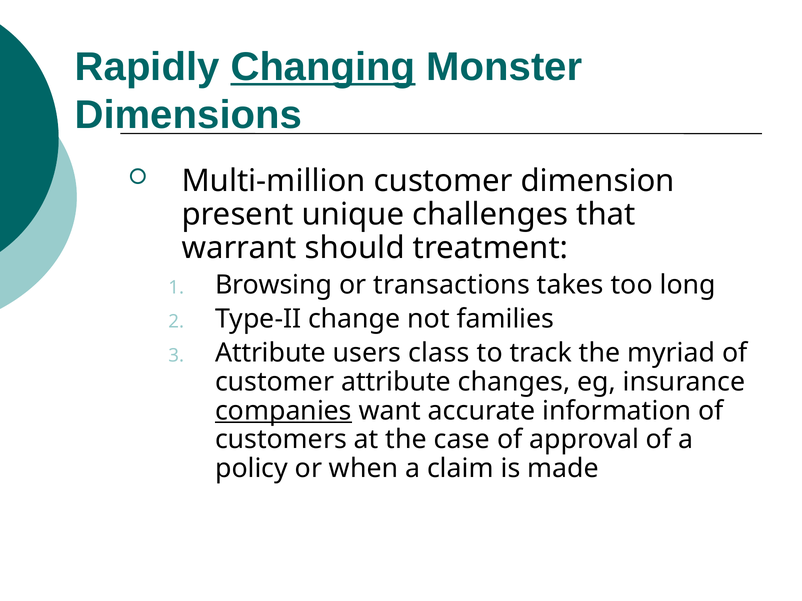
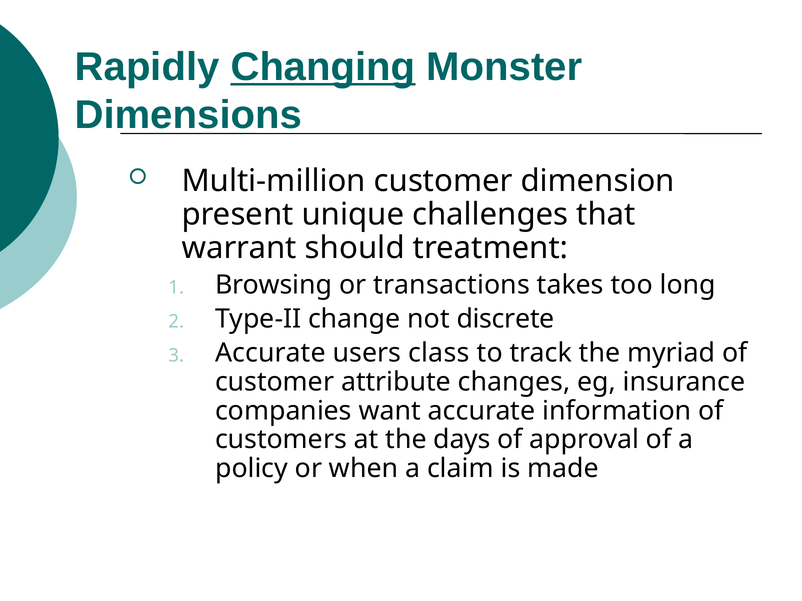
families: families -> discrete
Attribute at (271, 353): Attribute -> Accurate
companies underline: present -> none
case: case -> days
